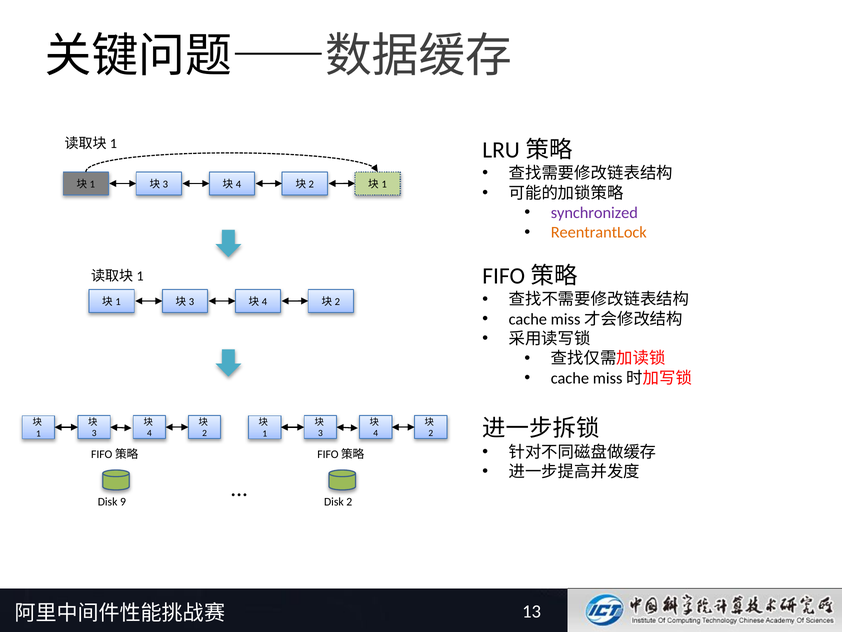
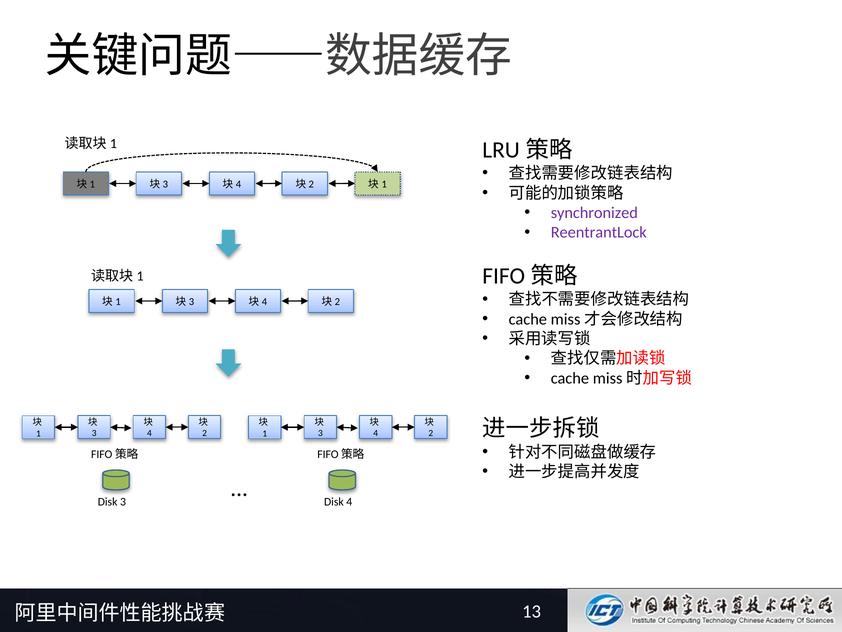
ReentrantLock colour: orange -> purple
Disk 9: 9 -> 3
Disk 2: 2 -> 4
